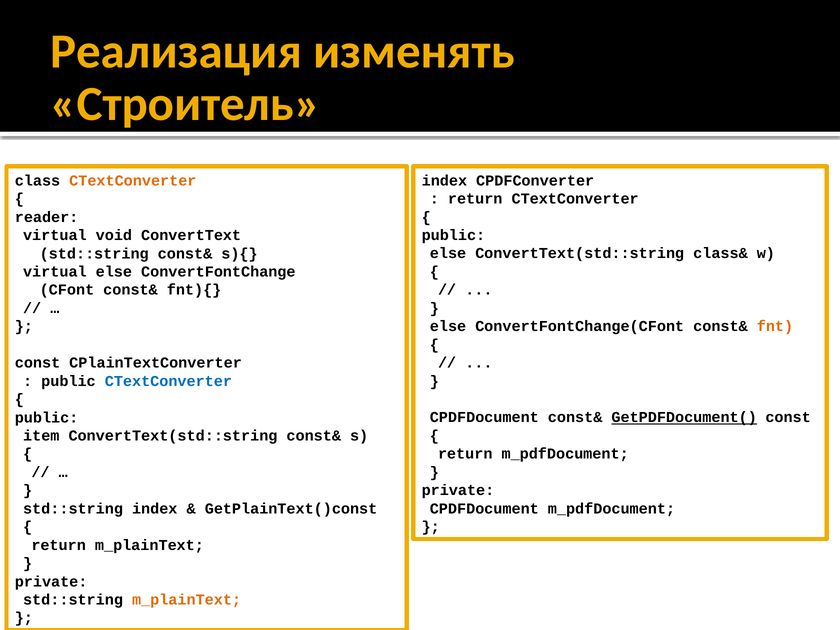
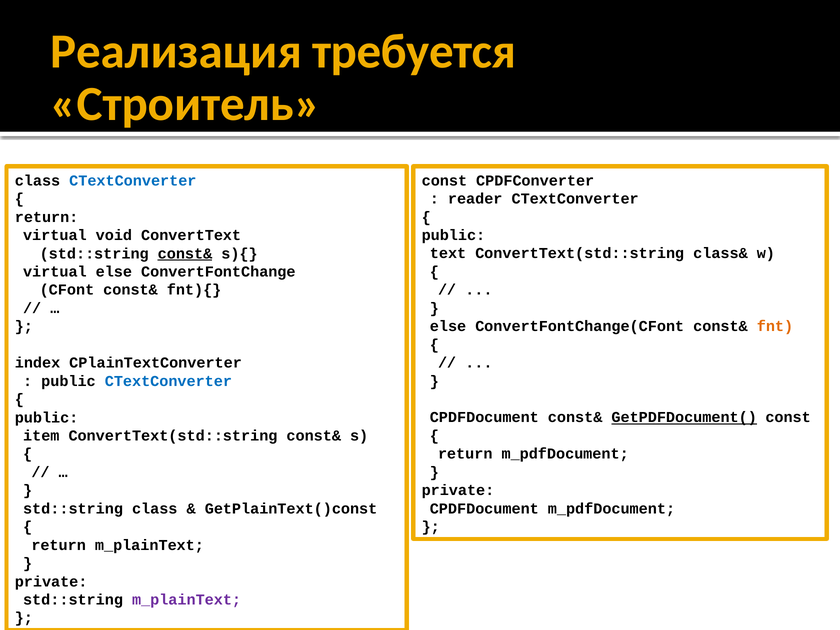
изменять: изменять -> требуется
CTextConverter at (133, 181) colour: orange -> blue
index at (444, 181): index -> const
return at (475, 199): return -> reader
reader at (47, 217): reader -> return
else at (448, 253): else -> text
const& at (185, 254) underline: none -> present
const at (38, 363): const -> index
std::string index: index -> class
m_plainText at (187, 600) colour: orange -> purple
